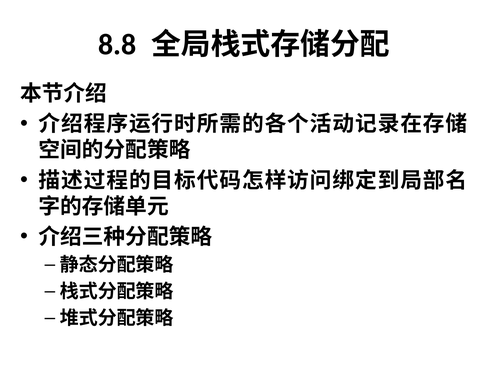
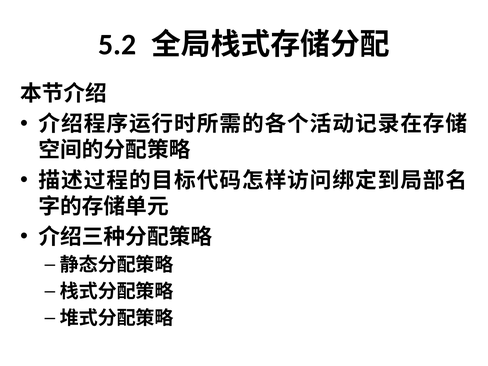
8.8: 8.8 -> 5.2
